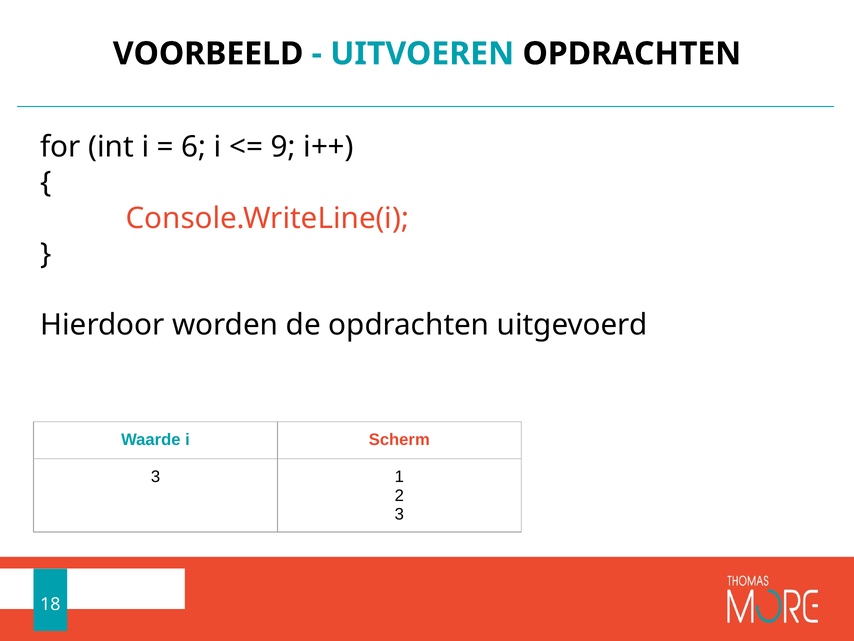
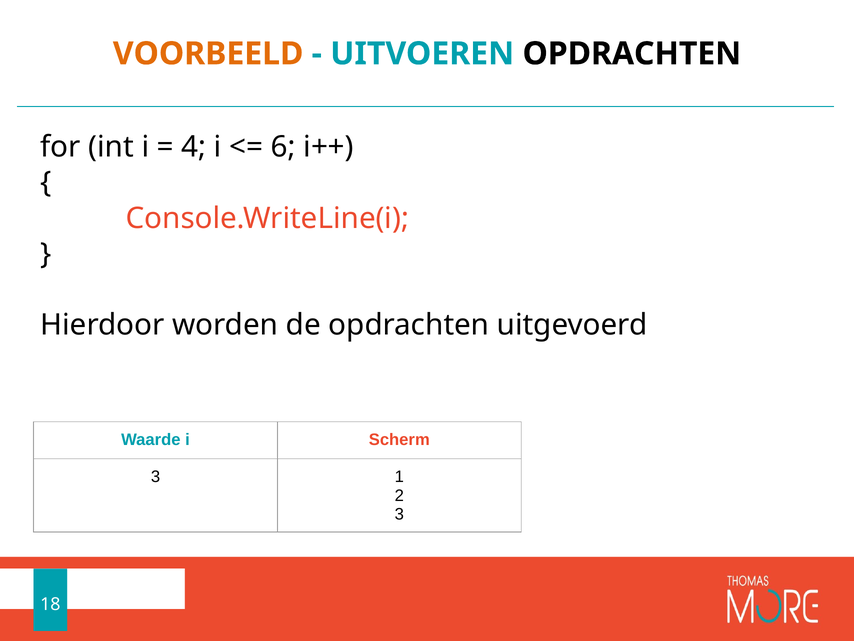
VOORBEELD colour: black -> orange
6: 6 -> 4
9: 9 -> 6
